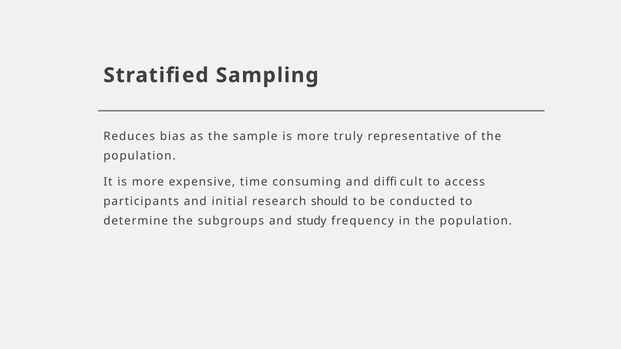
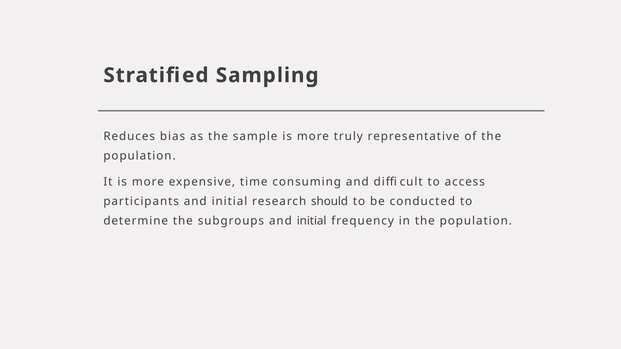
subgroups and study: study -> initial
